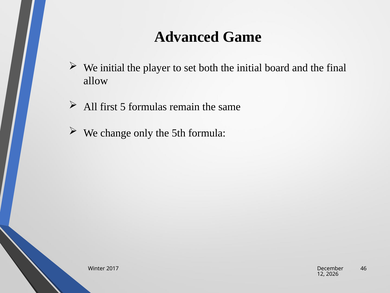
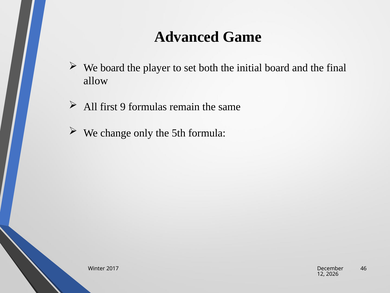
We initial: initial -> board
5: 5 -> 9
